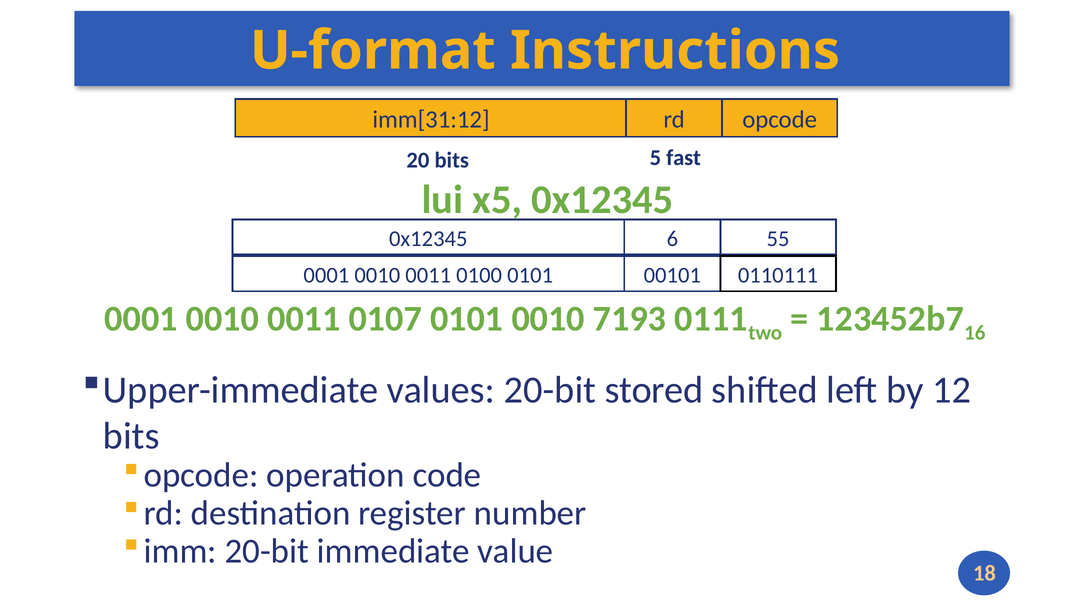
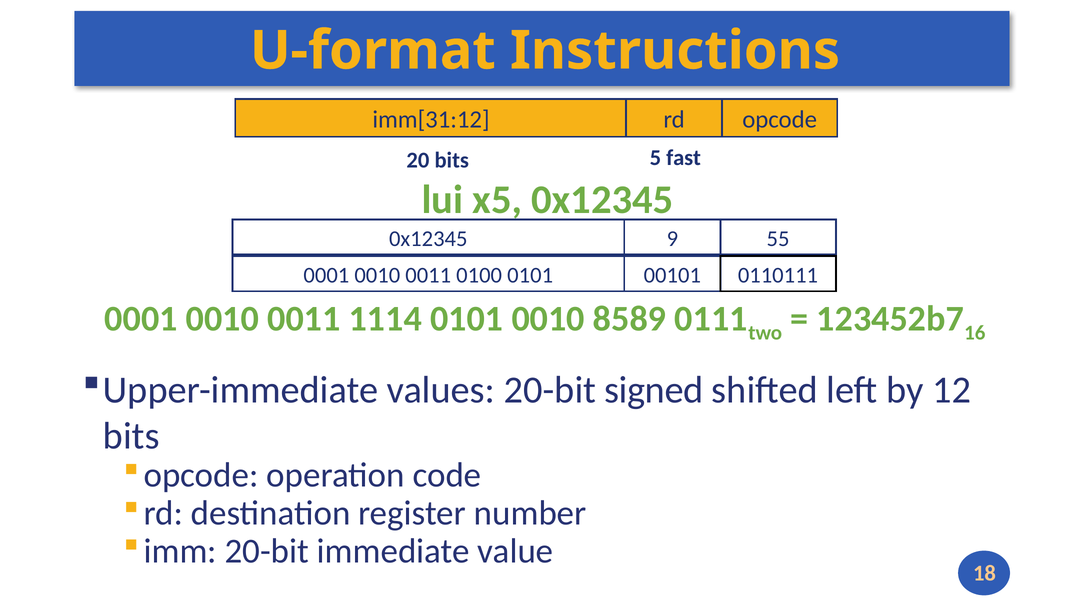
6: 6 -> 9
0107: 0107 -> 1114
7193: 7193 -> 8589
stored: stored -> signed
